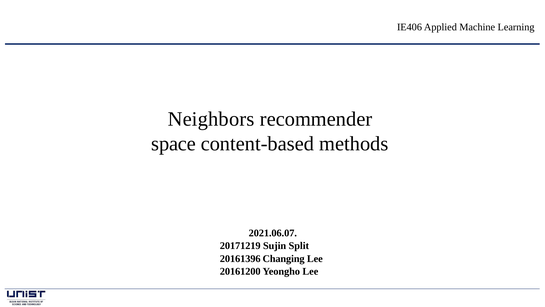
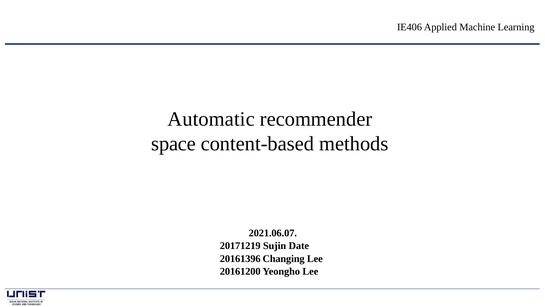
Neighbors: Neighbors -> Automatic
Split: Split -> Date
